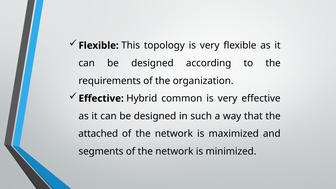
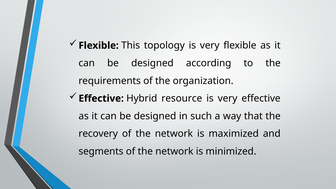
common: common -> resource
attached: attached -> recovery
